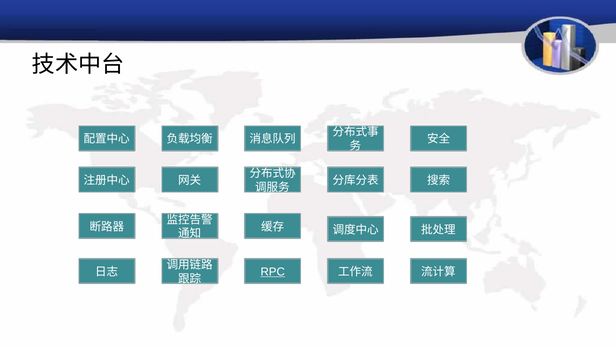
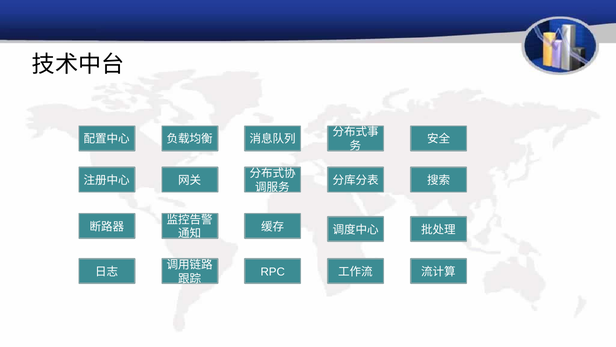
RPC underline: present -> none
